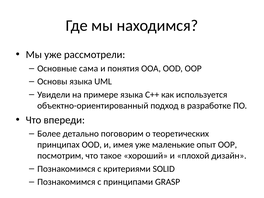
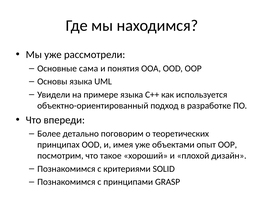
маленькие: маленькие -> объектами
